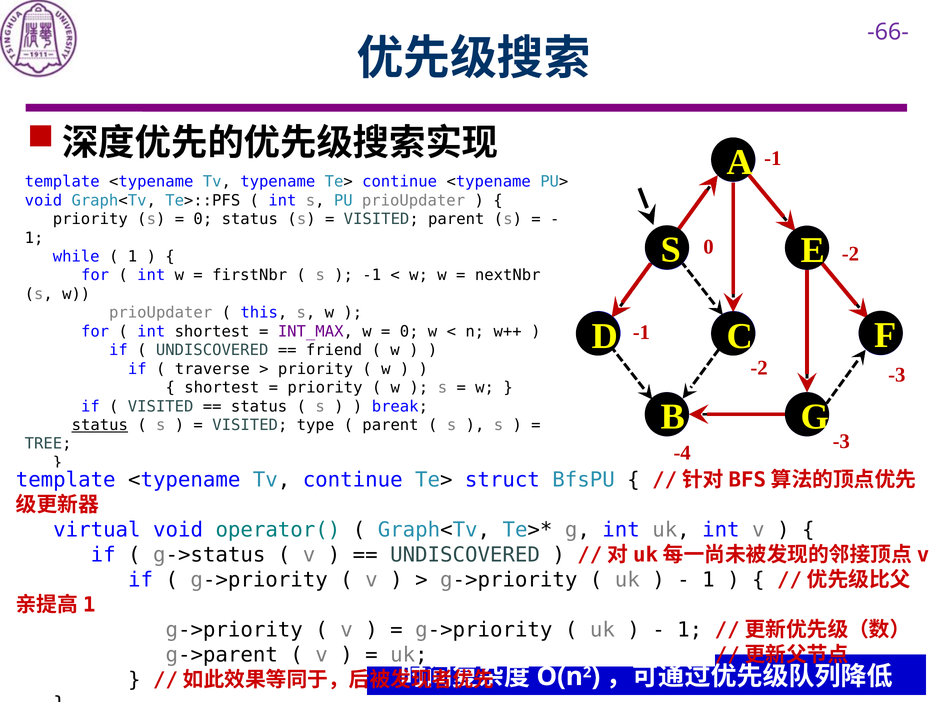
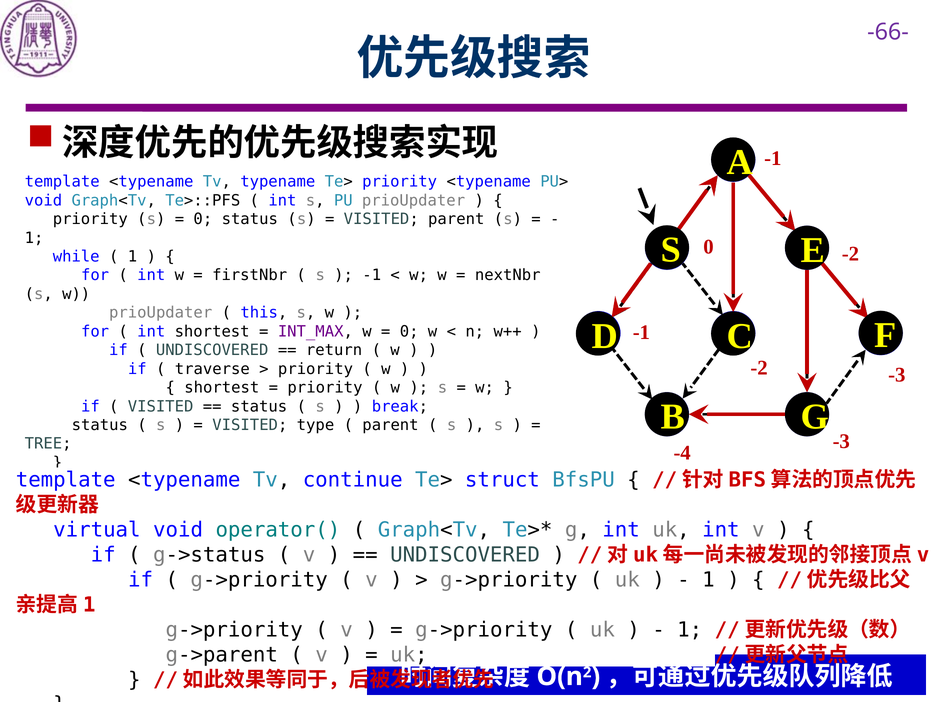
Te> continue: continue -> priority
friend: friend -> return
status at (100, 425) underline: present -> none
